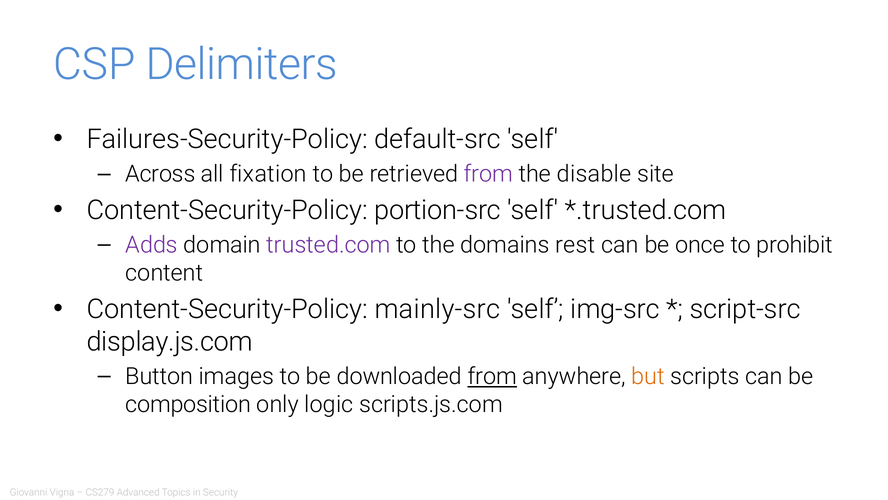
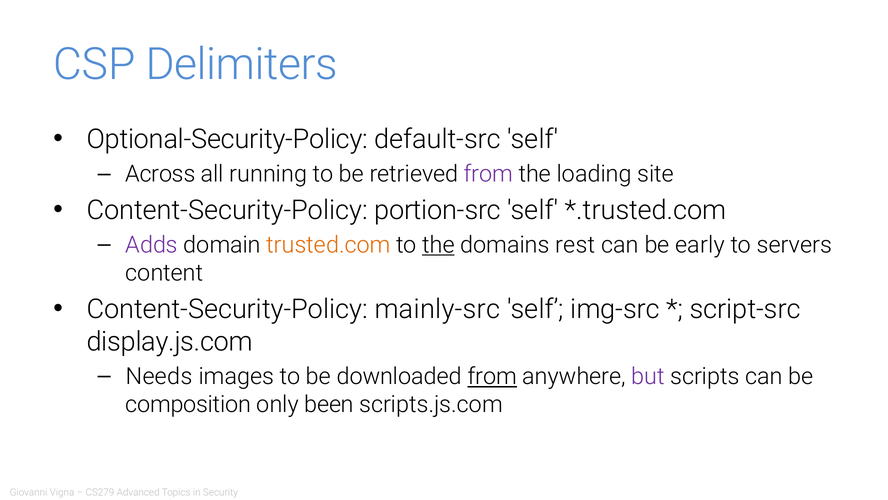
Failures-Security-Policy: Failures-Security-Policy -> Optional-Security-Policy
fixation: fixation -> running
disable: disable -> loading
trusted.com colour: purple -> orange
the at (438, 245) underline: none -> present
once: once -> early
prohibit: prohibit -> servers
Button: Button -> Needs
but colour: orange -> purple
logic: logic -> been
